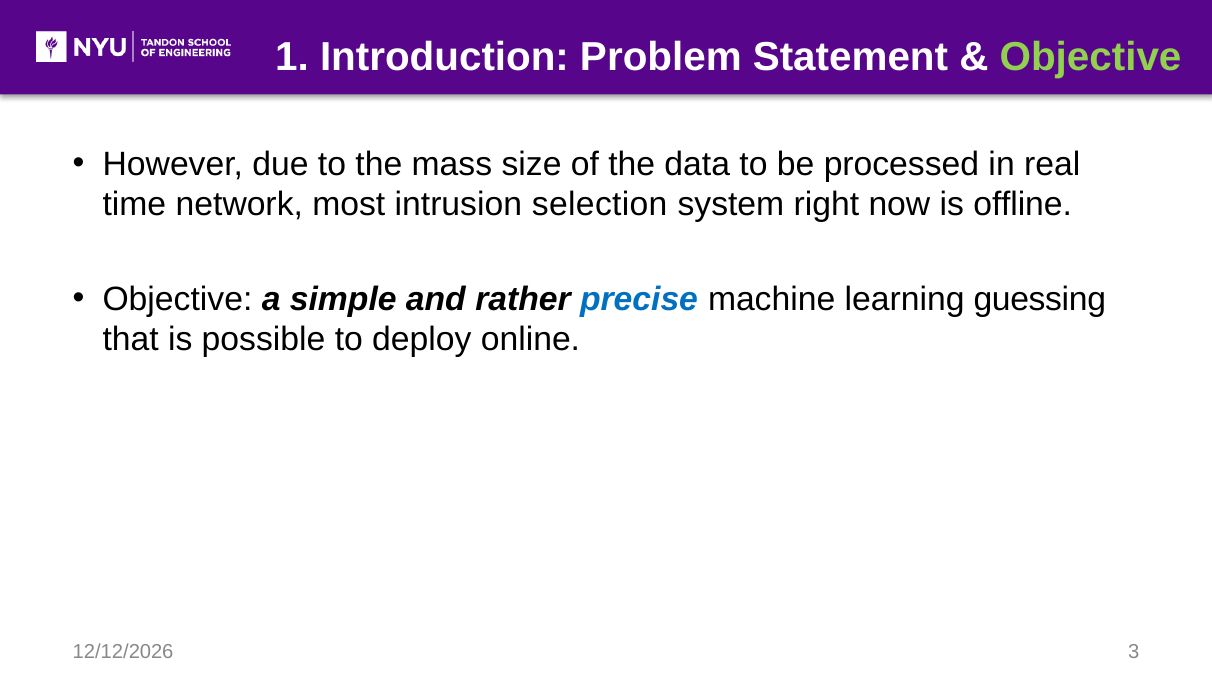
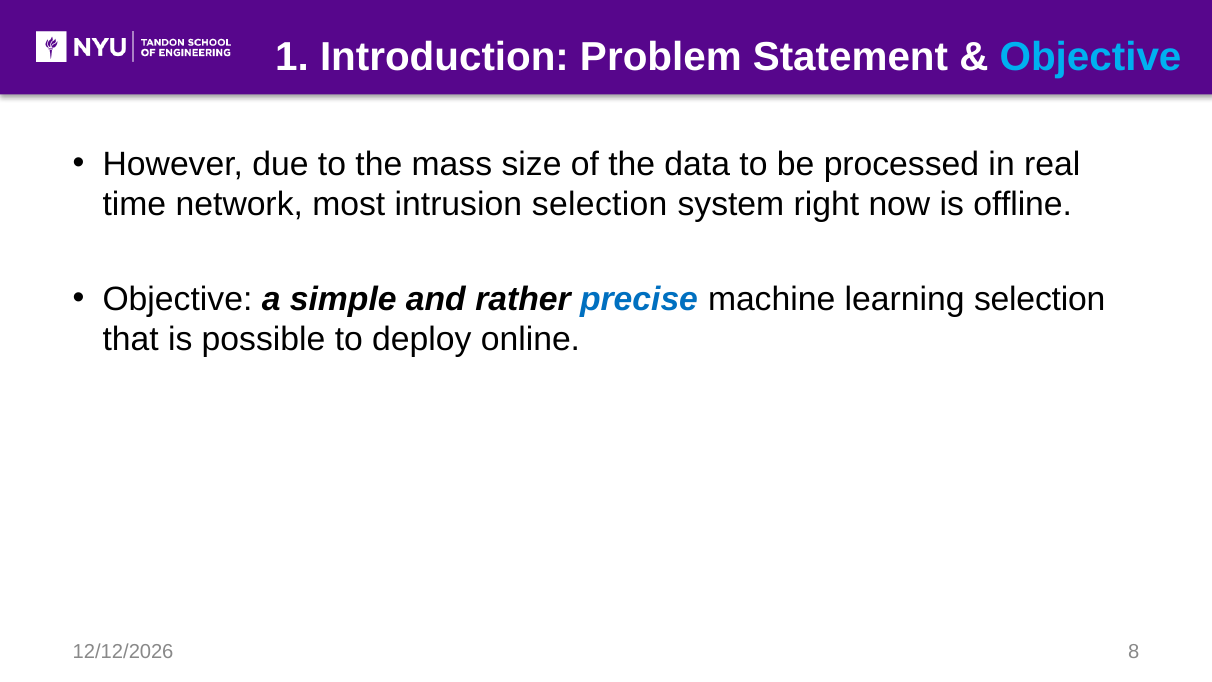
Objective at (1091, 57) colour: light green -> light blue
learning guessing: guessing -> selection
3: 3 -> 8
